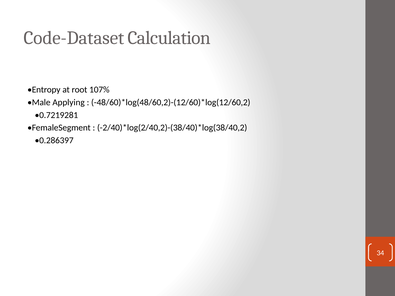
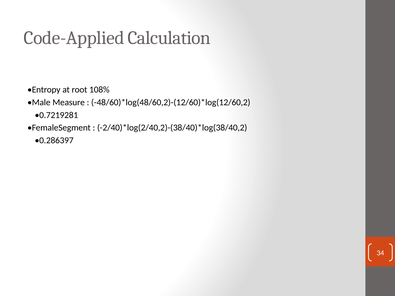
Code-Dataset: Code-Dataset -> Code-Applied
107%: 107% -> 108%
Applying: Applying -> Measure
